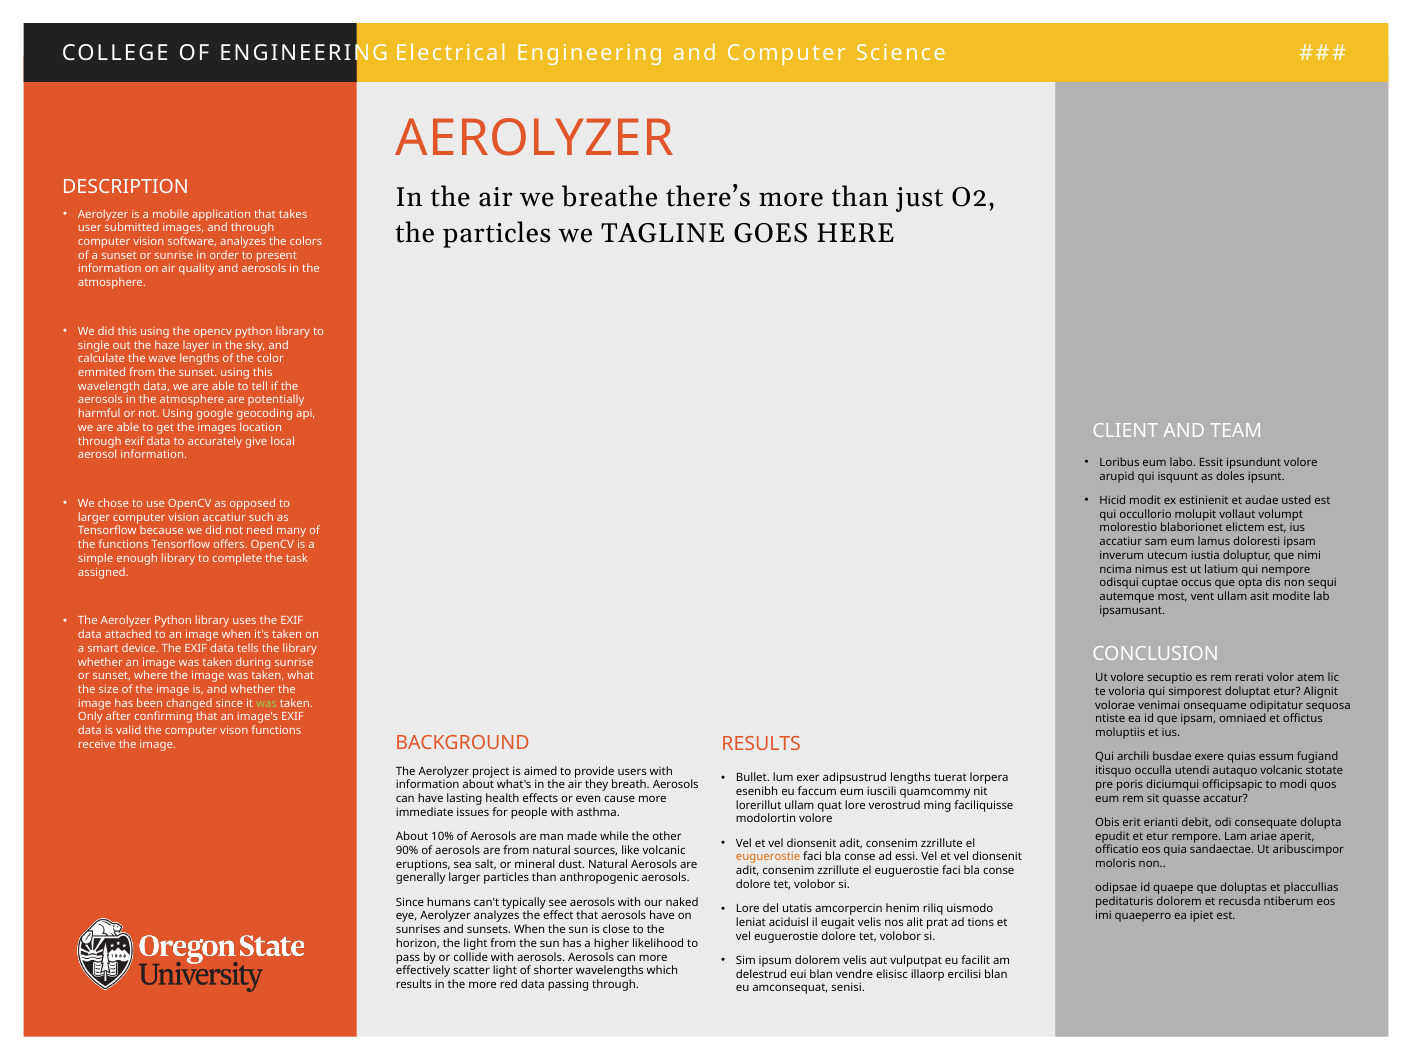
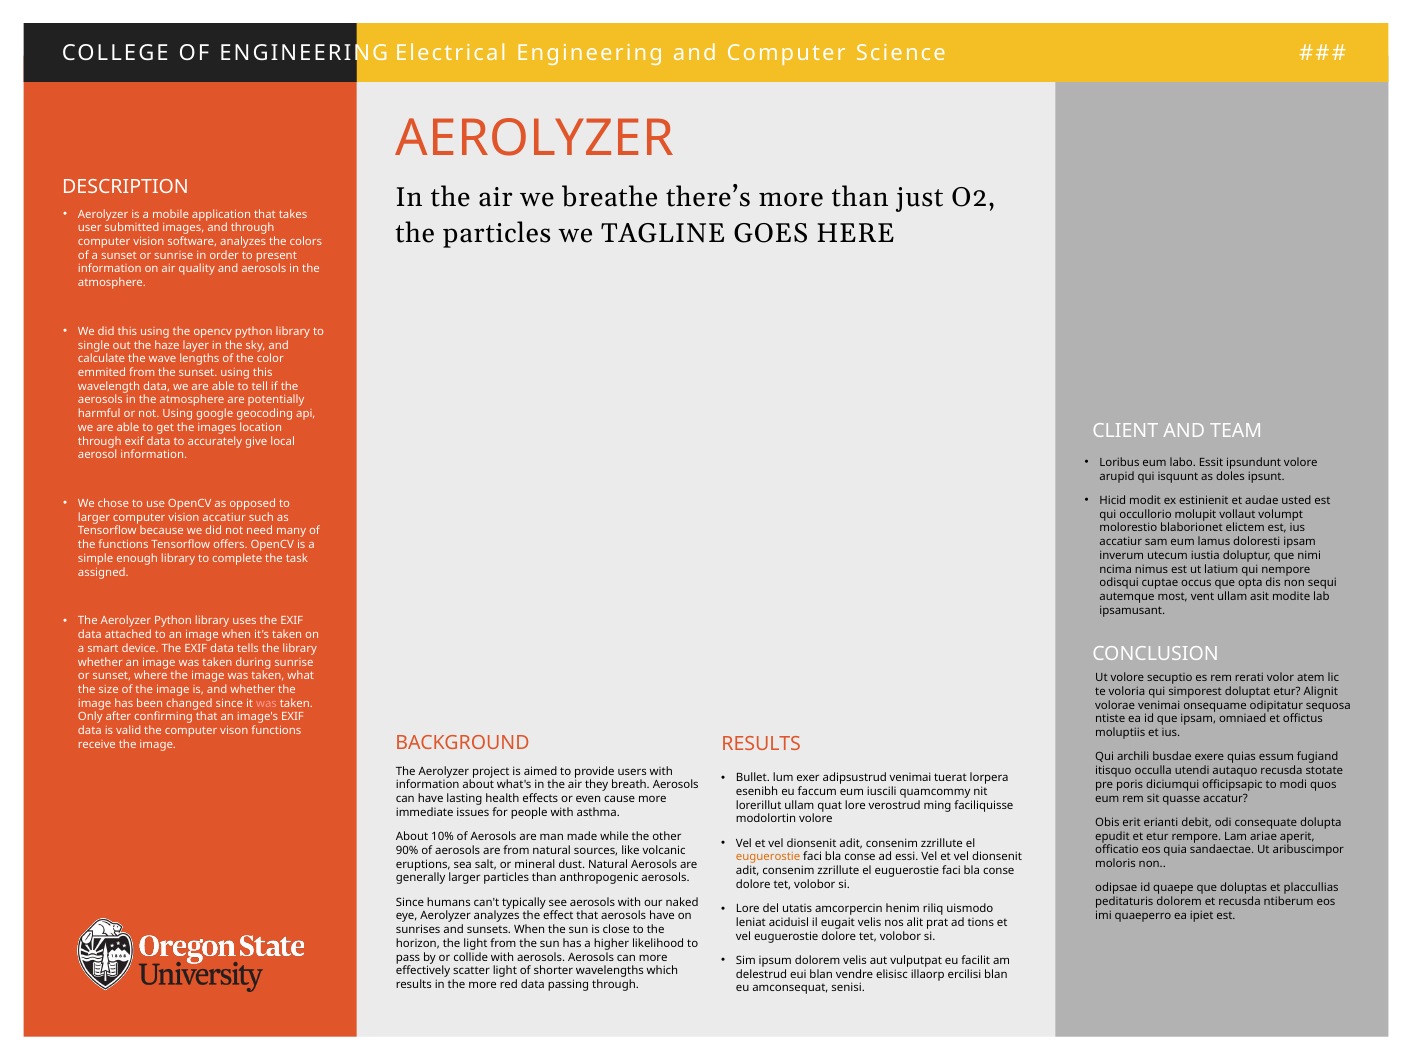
was at (266, 703) colour: light green -> pink
autaquo volcanic: volcanic -> recusda
adipsustrud lengths: lengths -> venimai
